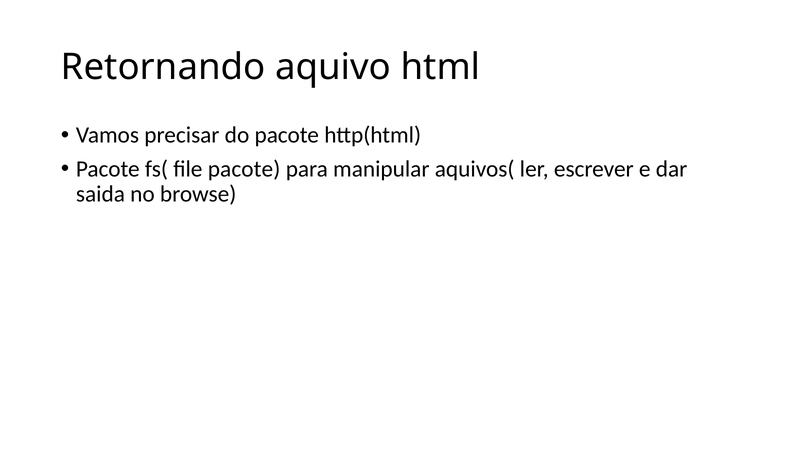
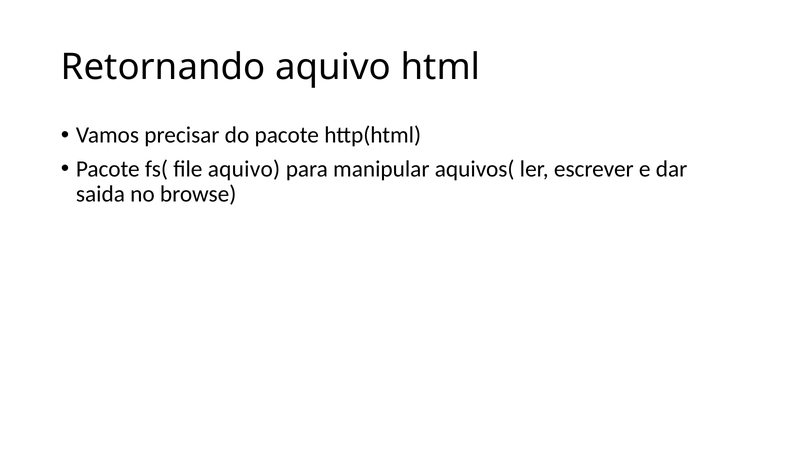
file pacote: pacote -> aquivo
